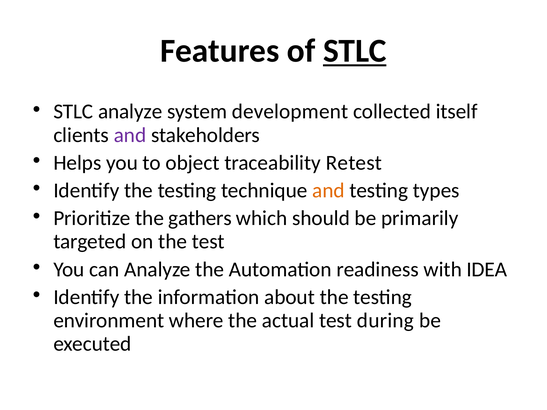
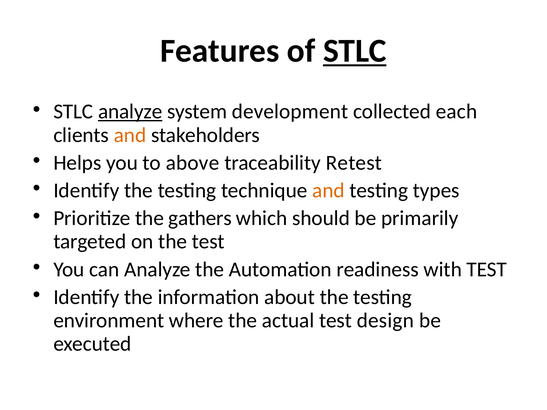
analyze at (130, 112) underline: none -> present
itself: itself -> each
and at (130, 135) colour: purple -> orange
object: object -> above
with IDEA: IDEA -> TEST
during: during -> design
